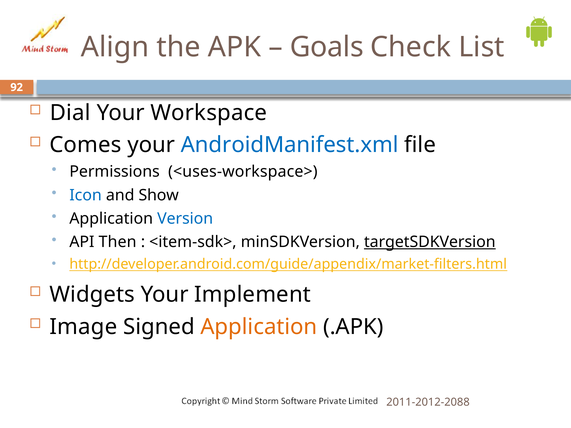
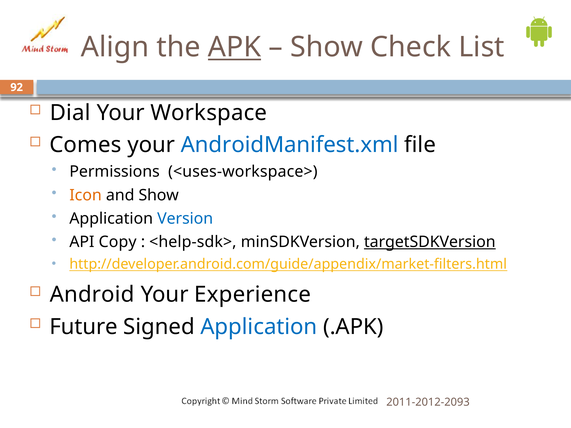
APK underline: none -> present
Goals at (327, 47): Goals -> Show
Icon colour: blue -> orange
Then: Then -> Copy
<item-sdk>: <item-sdk> -> <help-sdk>
Widgets: Widgets -> Android
Implement: Implement -> Experience
Image: Image -> Future
Application at (259, 327) colour: orange -> blue
2011-2012-2088: 2011-2012-2088 -> 2011-2012-2093
